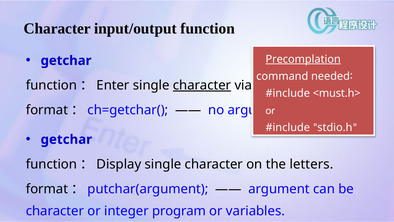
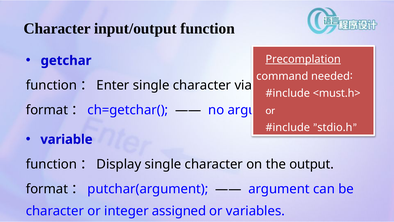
character at (202, 85) underline: present -> none
getchar at (66, 139): getchar -> variable
letters: letters -> output
program: program -> assigned
